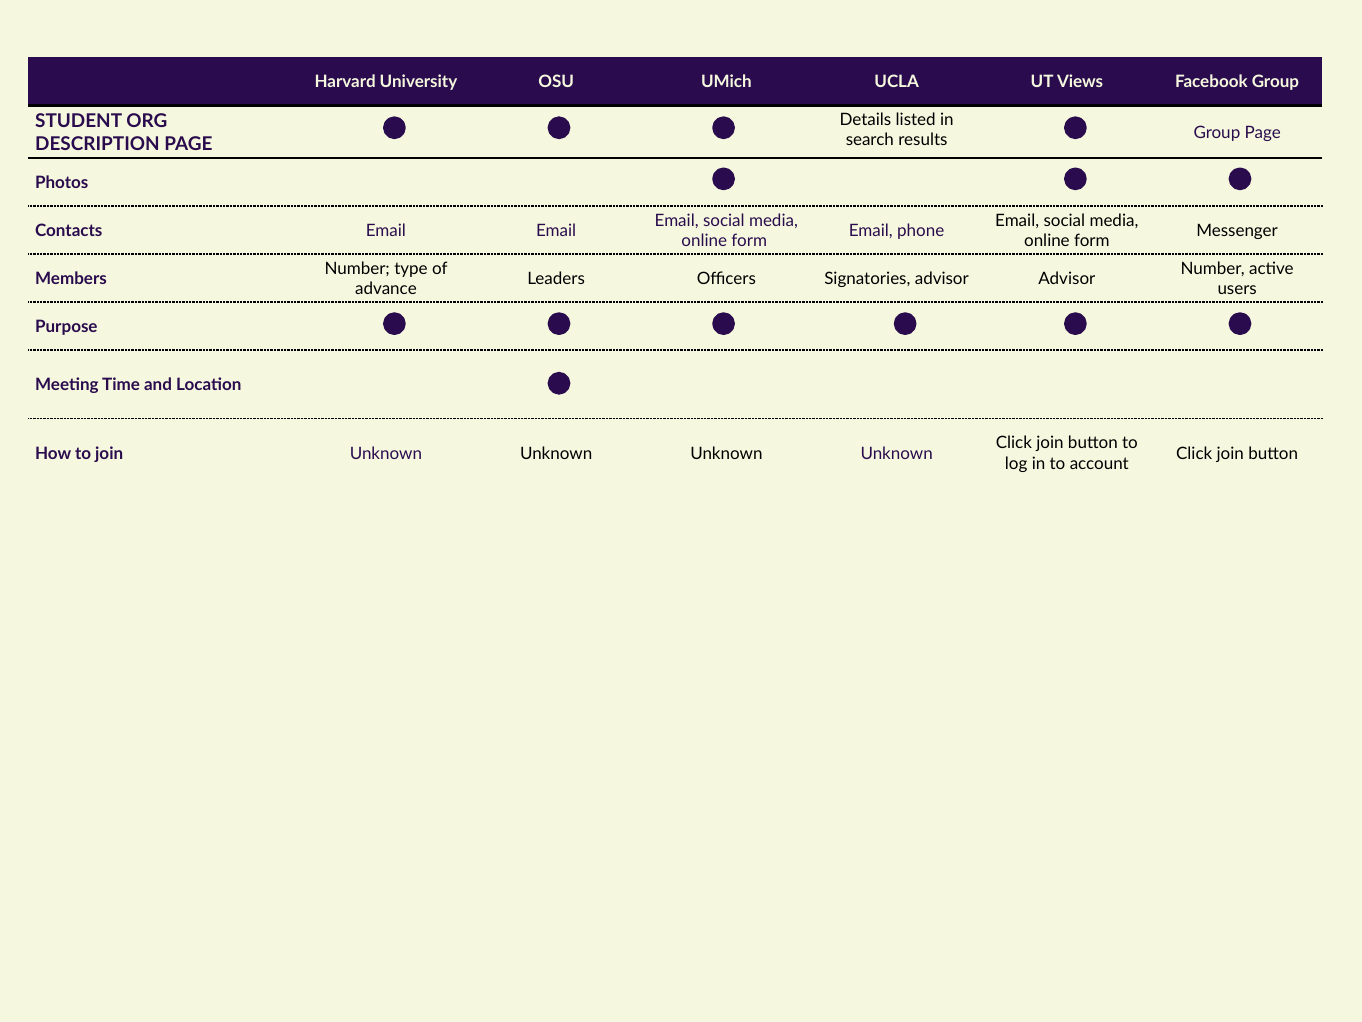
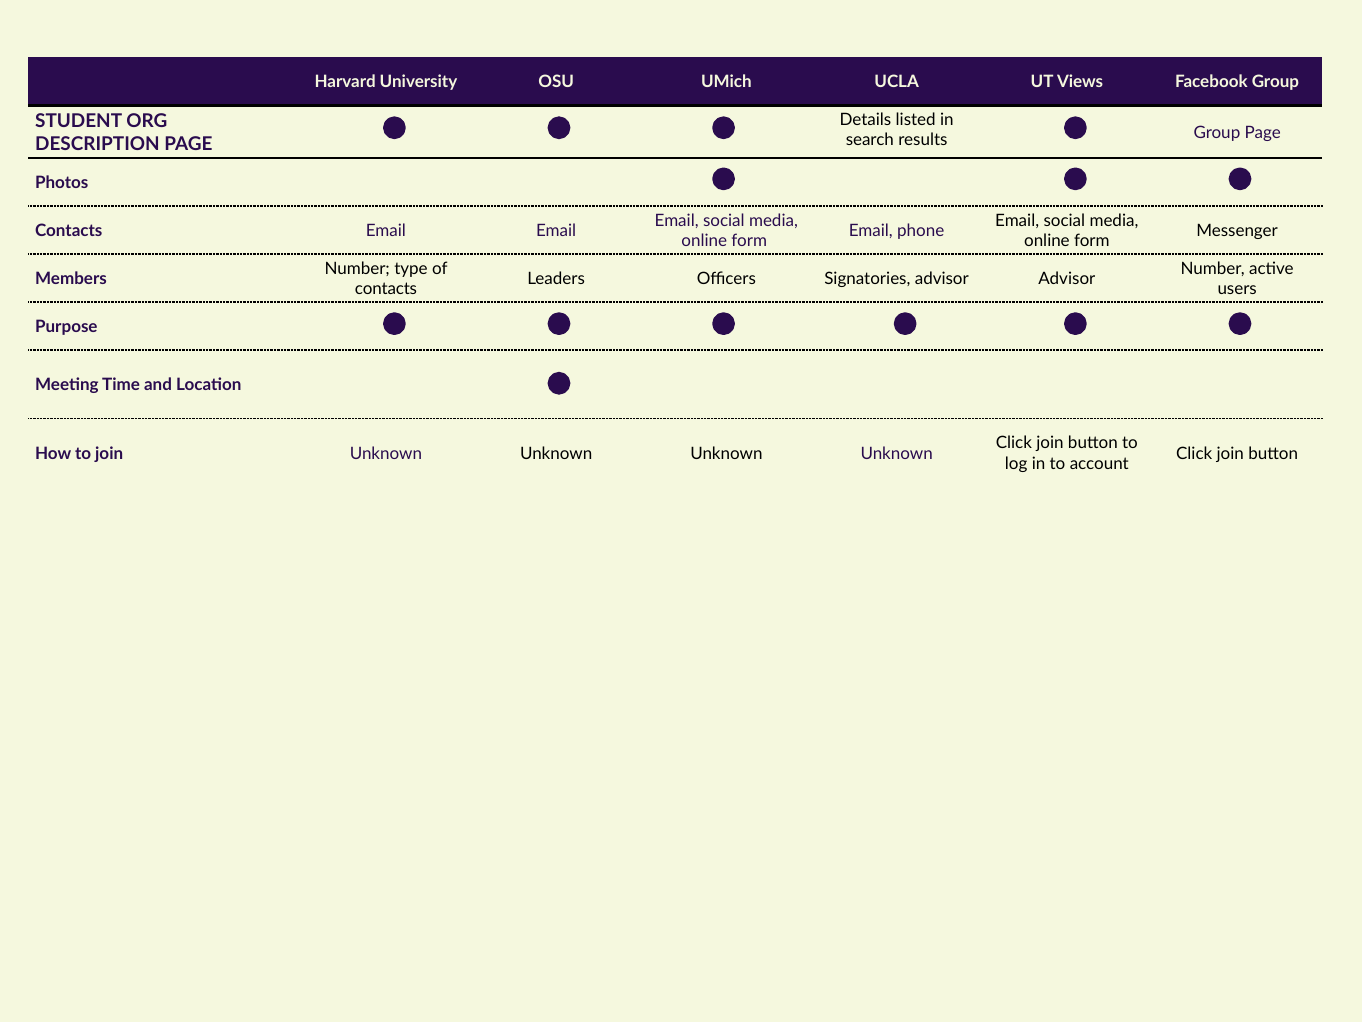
advance at (386, 289): advance -> contacts
